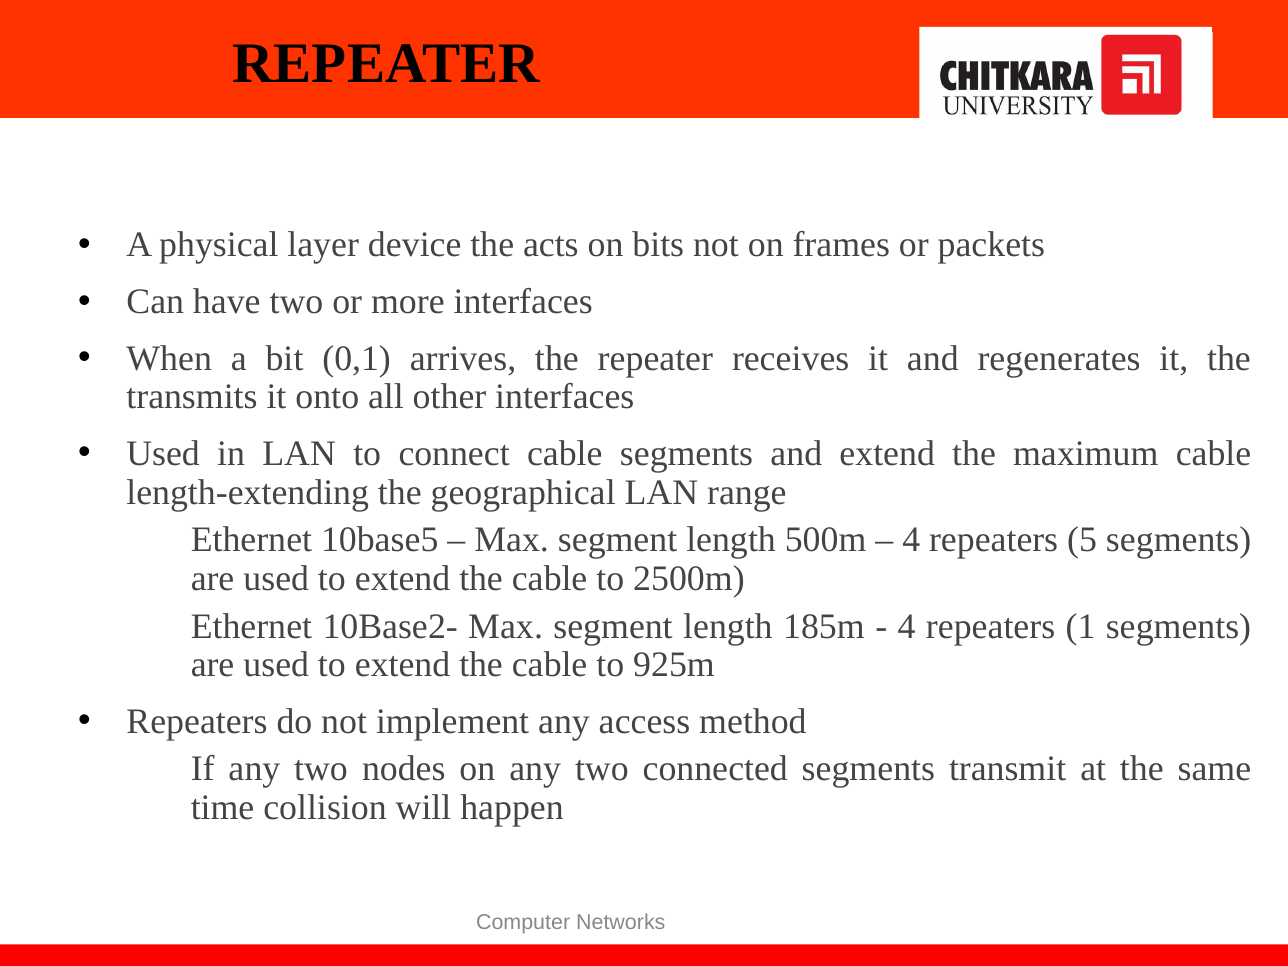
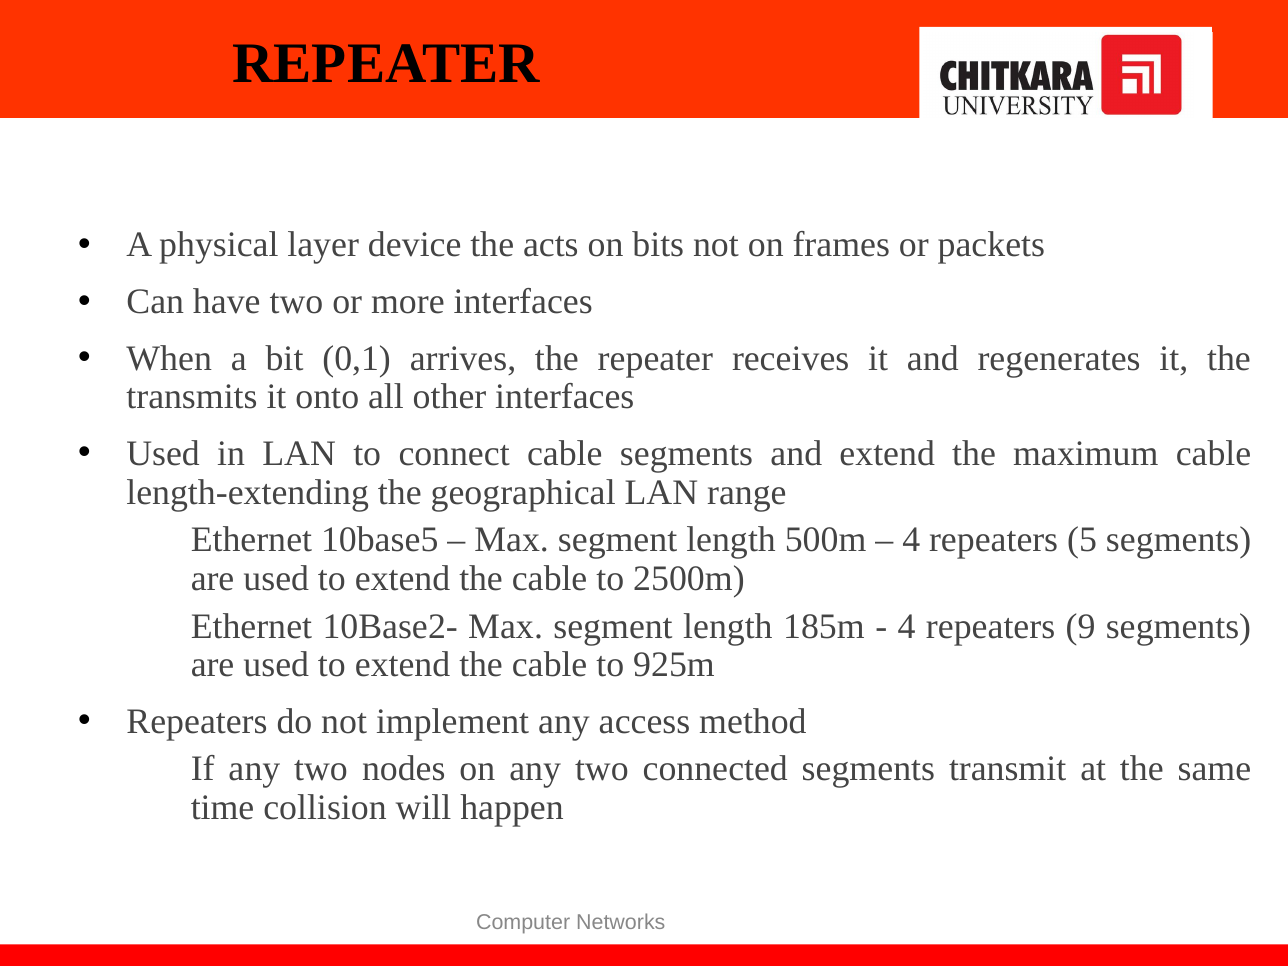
1: 1 -> 9
